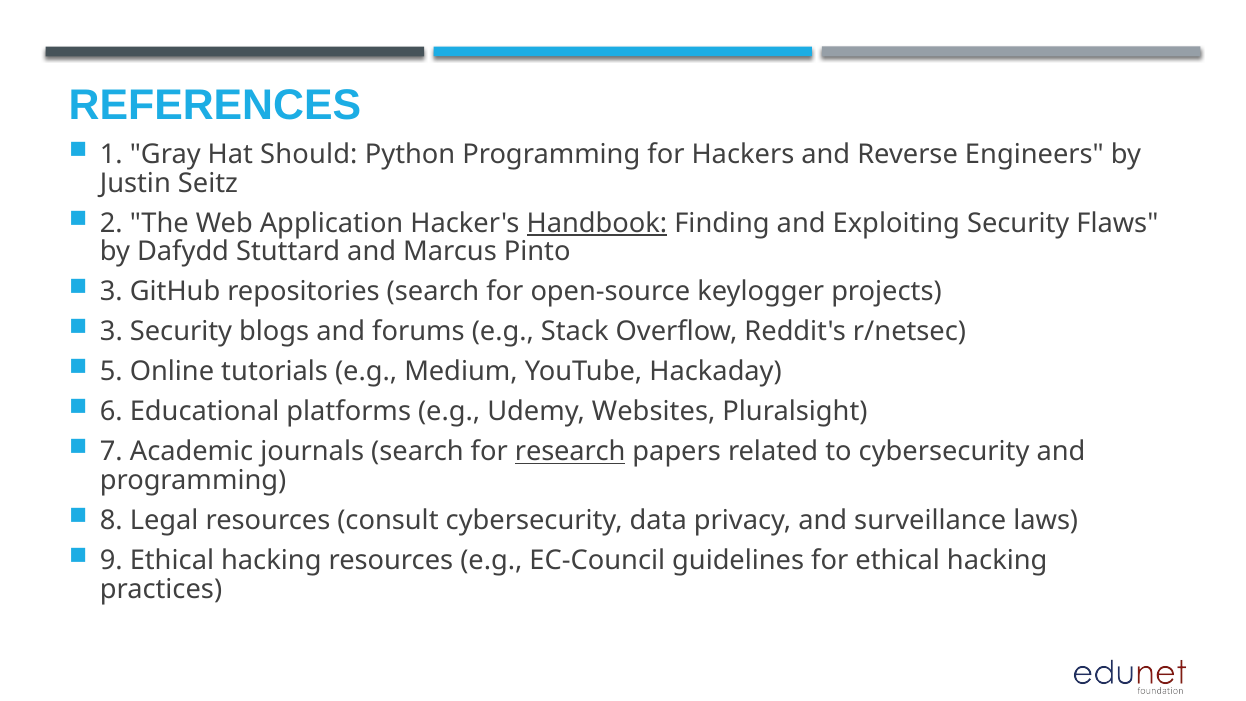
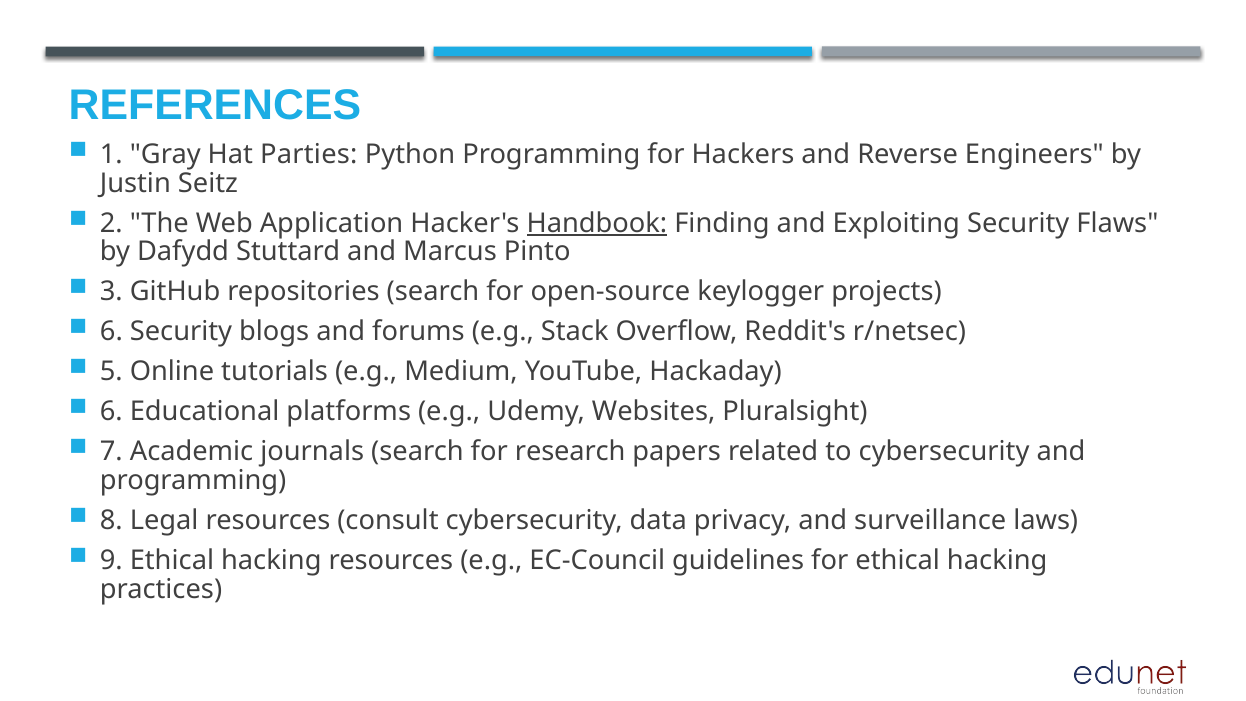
Should: Should -> Parties
3 at (111, 332): 3 -> 6
research underline: present -> none
